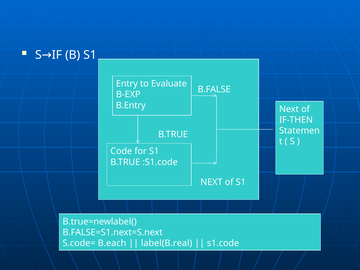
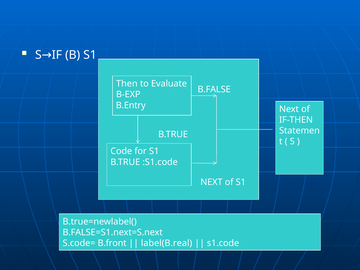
Entry: Entry -> Then
B.each: B.each -> B.front
